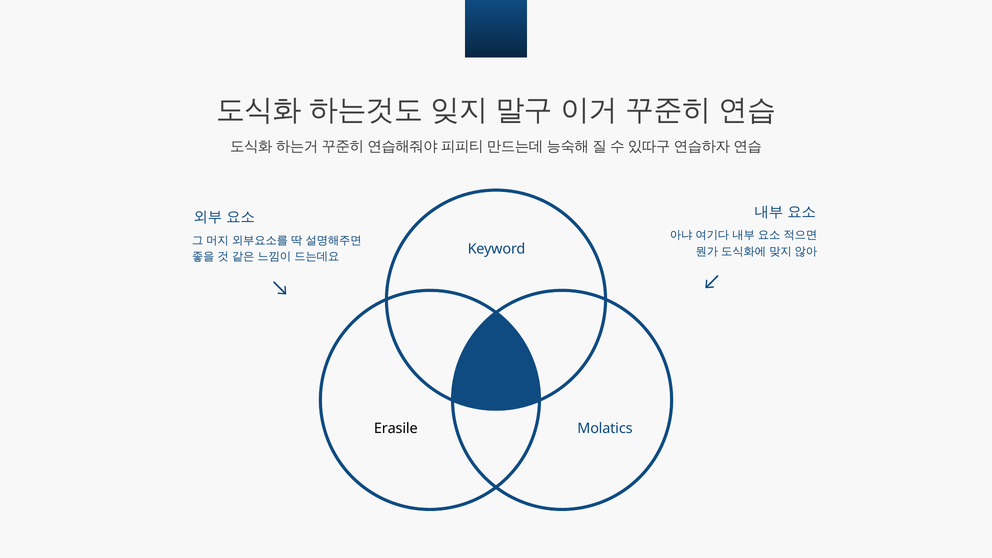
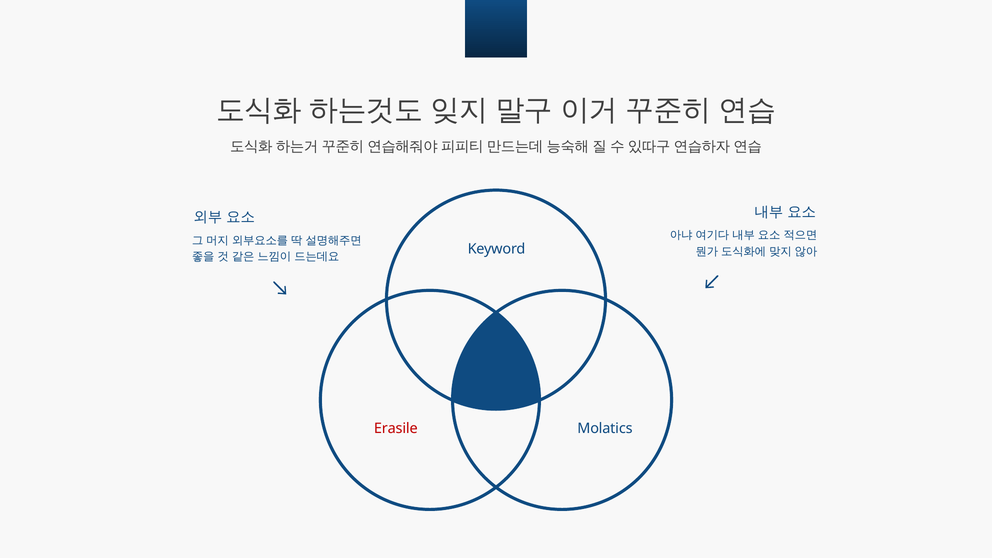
Erasile colour: black -> red
